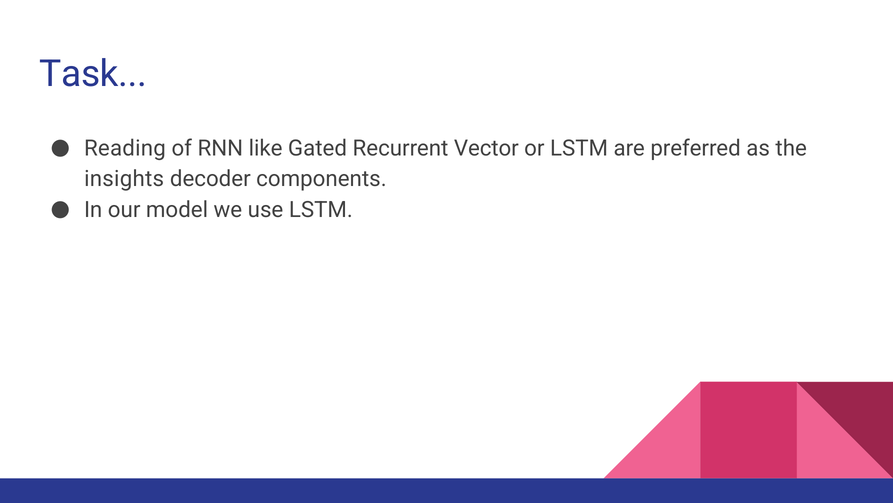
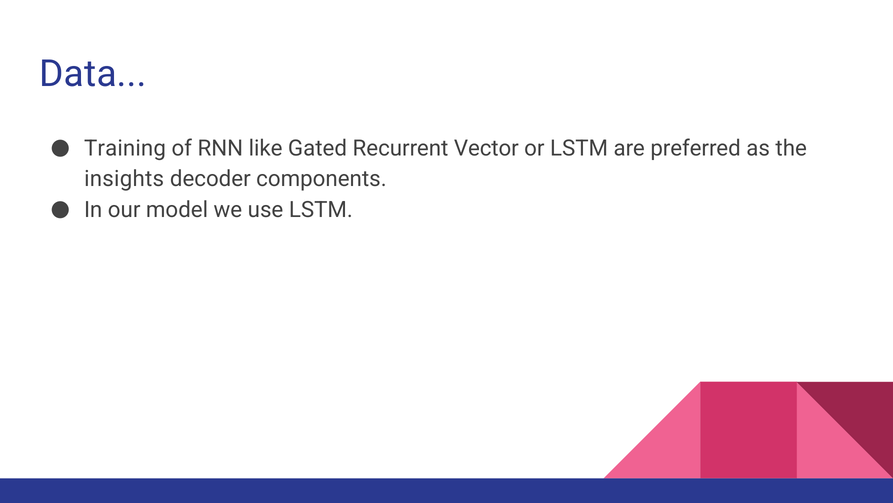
Task: Task -> Data
Reading: Reading -> Training
